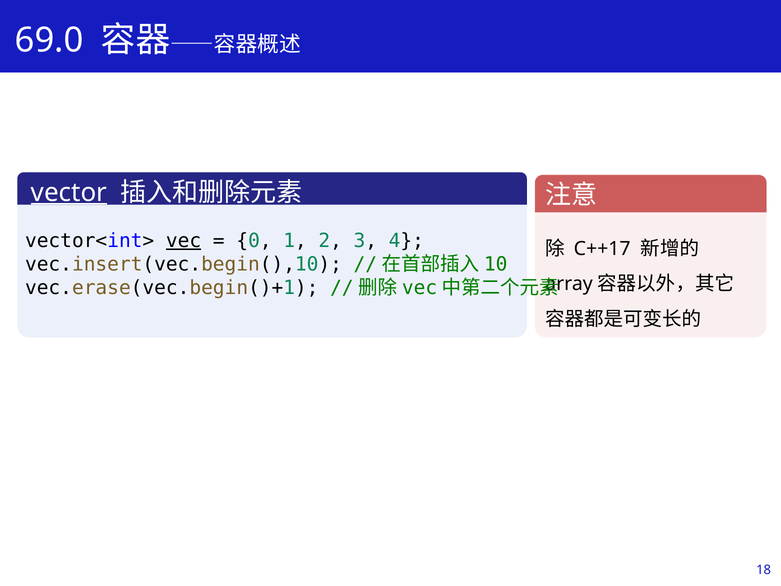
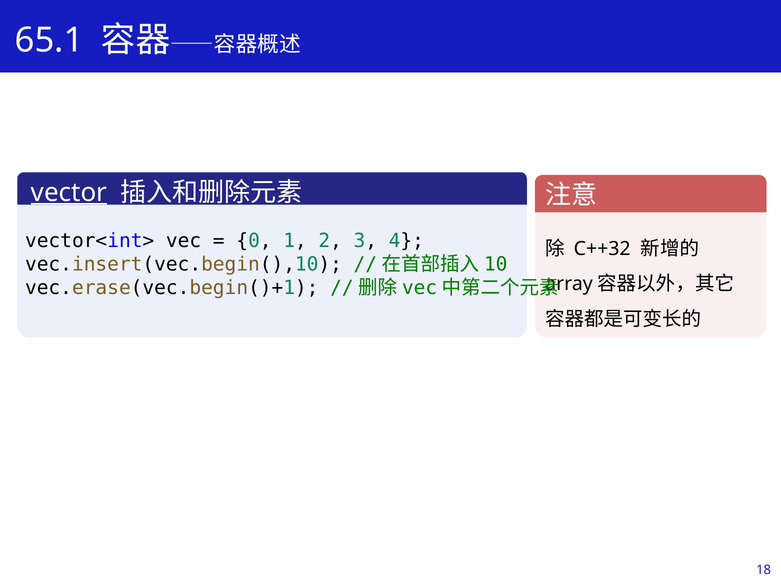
69.0: 69.0 -> 65.1
vec underline: present -> none
C++17: C++17 -> C++32
